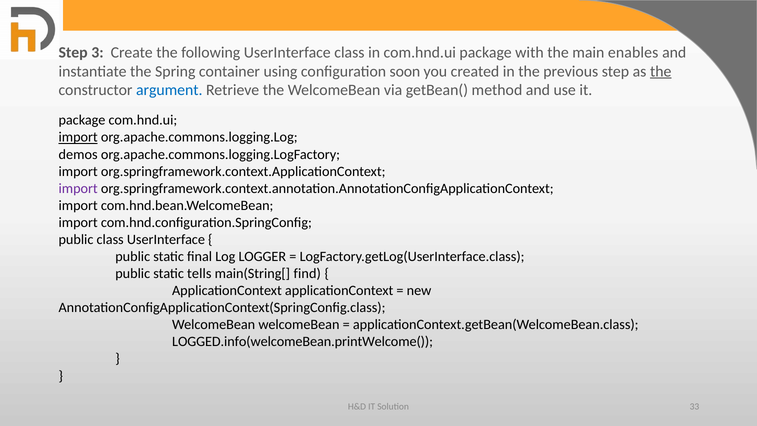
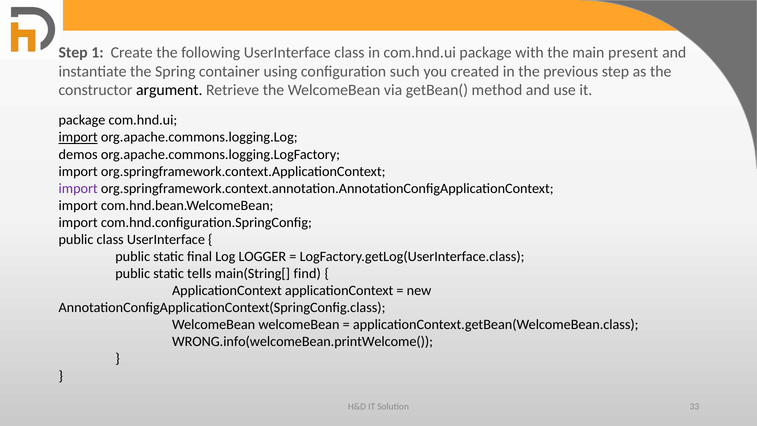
3: 3 -> 1
enables: enables -> present
soon: soon -> such
the at (661, 71) underline: present -> none
argument colour: blue -> black
LOGGED.info(welcomeBean.printWelcome(: LOGGED.info(welcomeBean.printWelcome( -> WRONG.info(welcomeBean.printWelcome(
